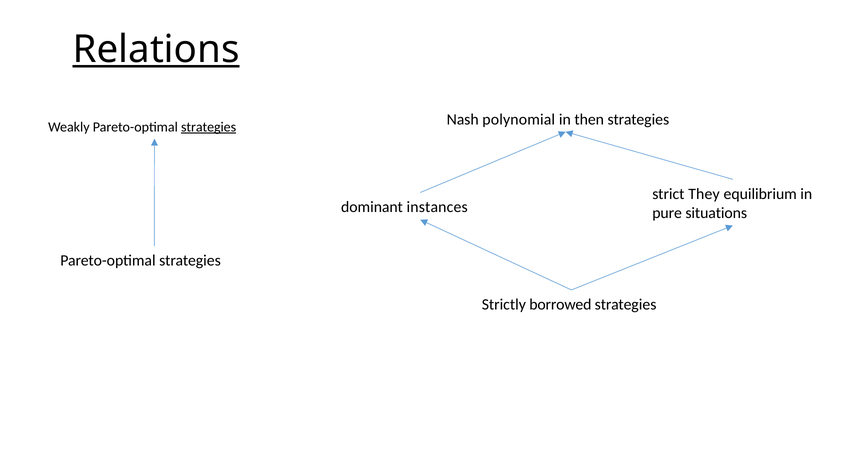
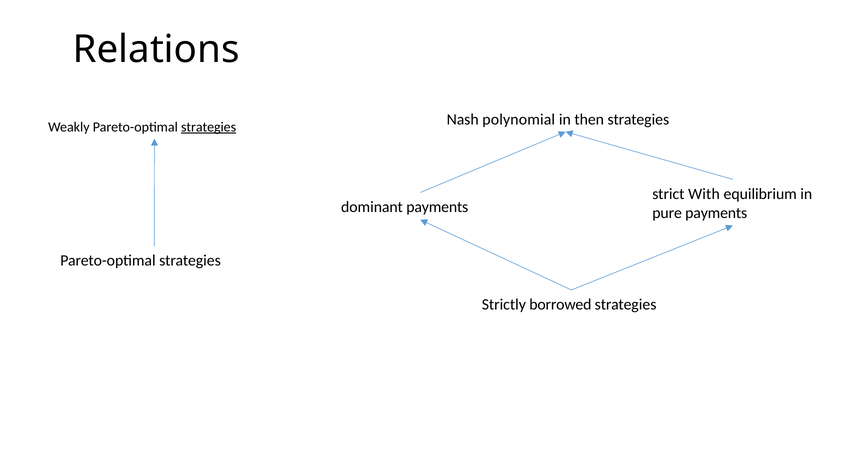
Relations underline: present -> none
They: They -> With
dominant instances: instances -> payments
pure situations: situations -> payments
